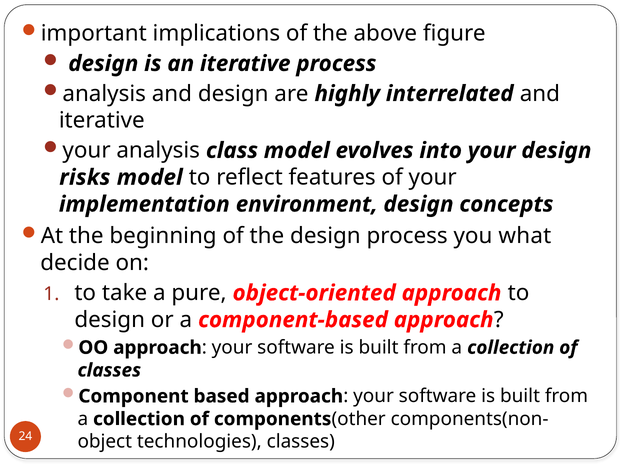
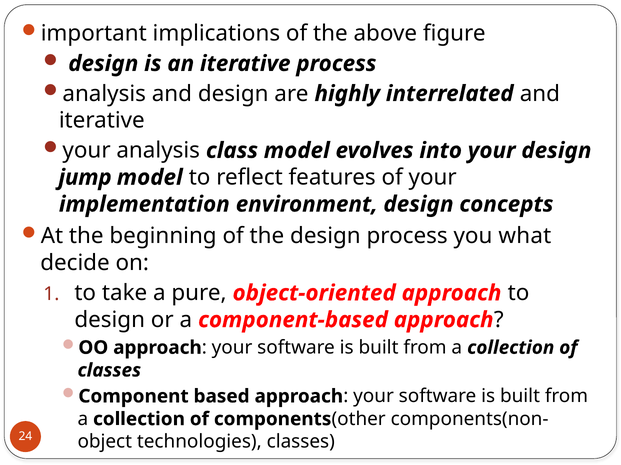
risks: risks -> jump
